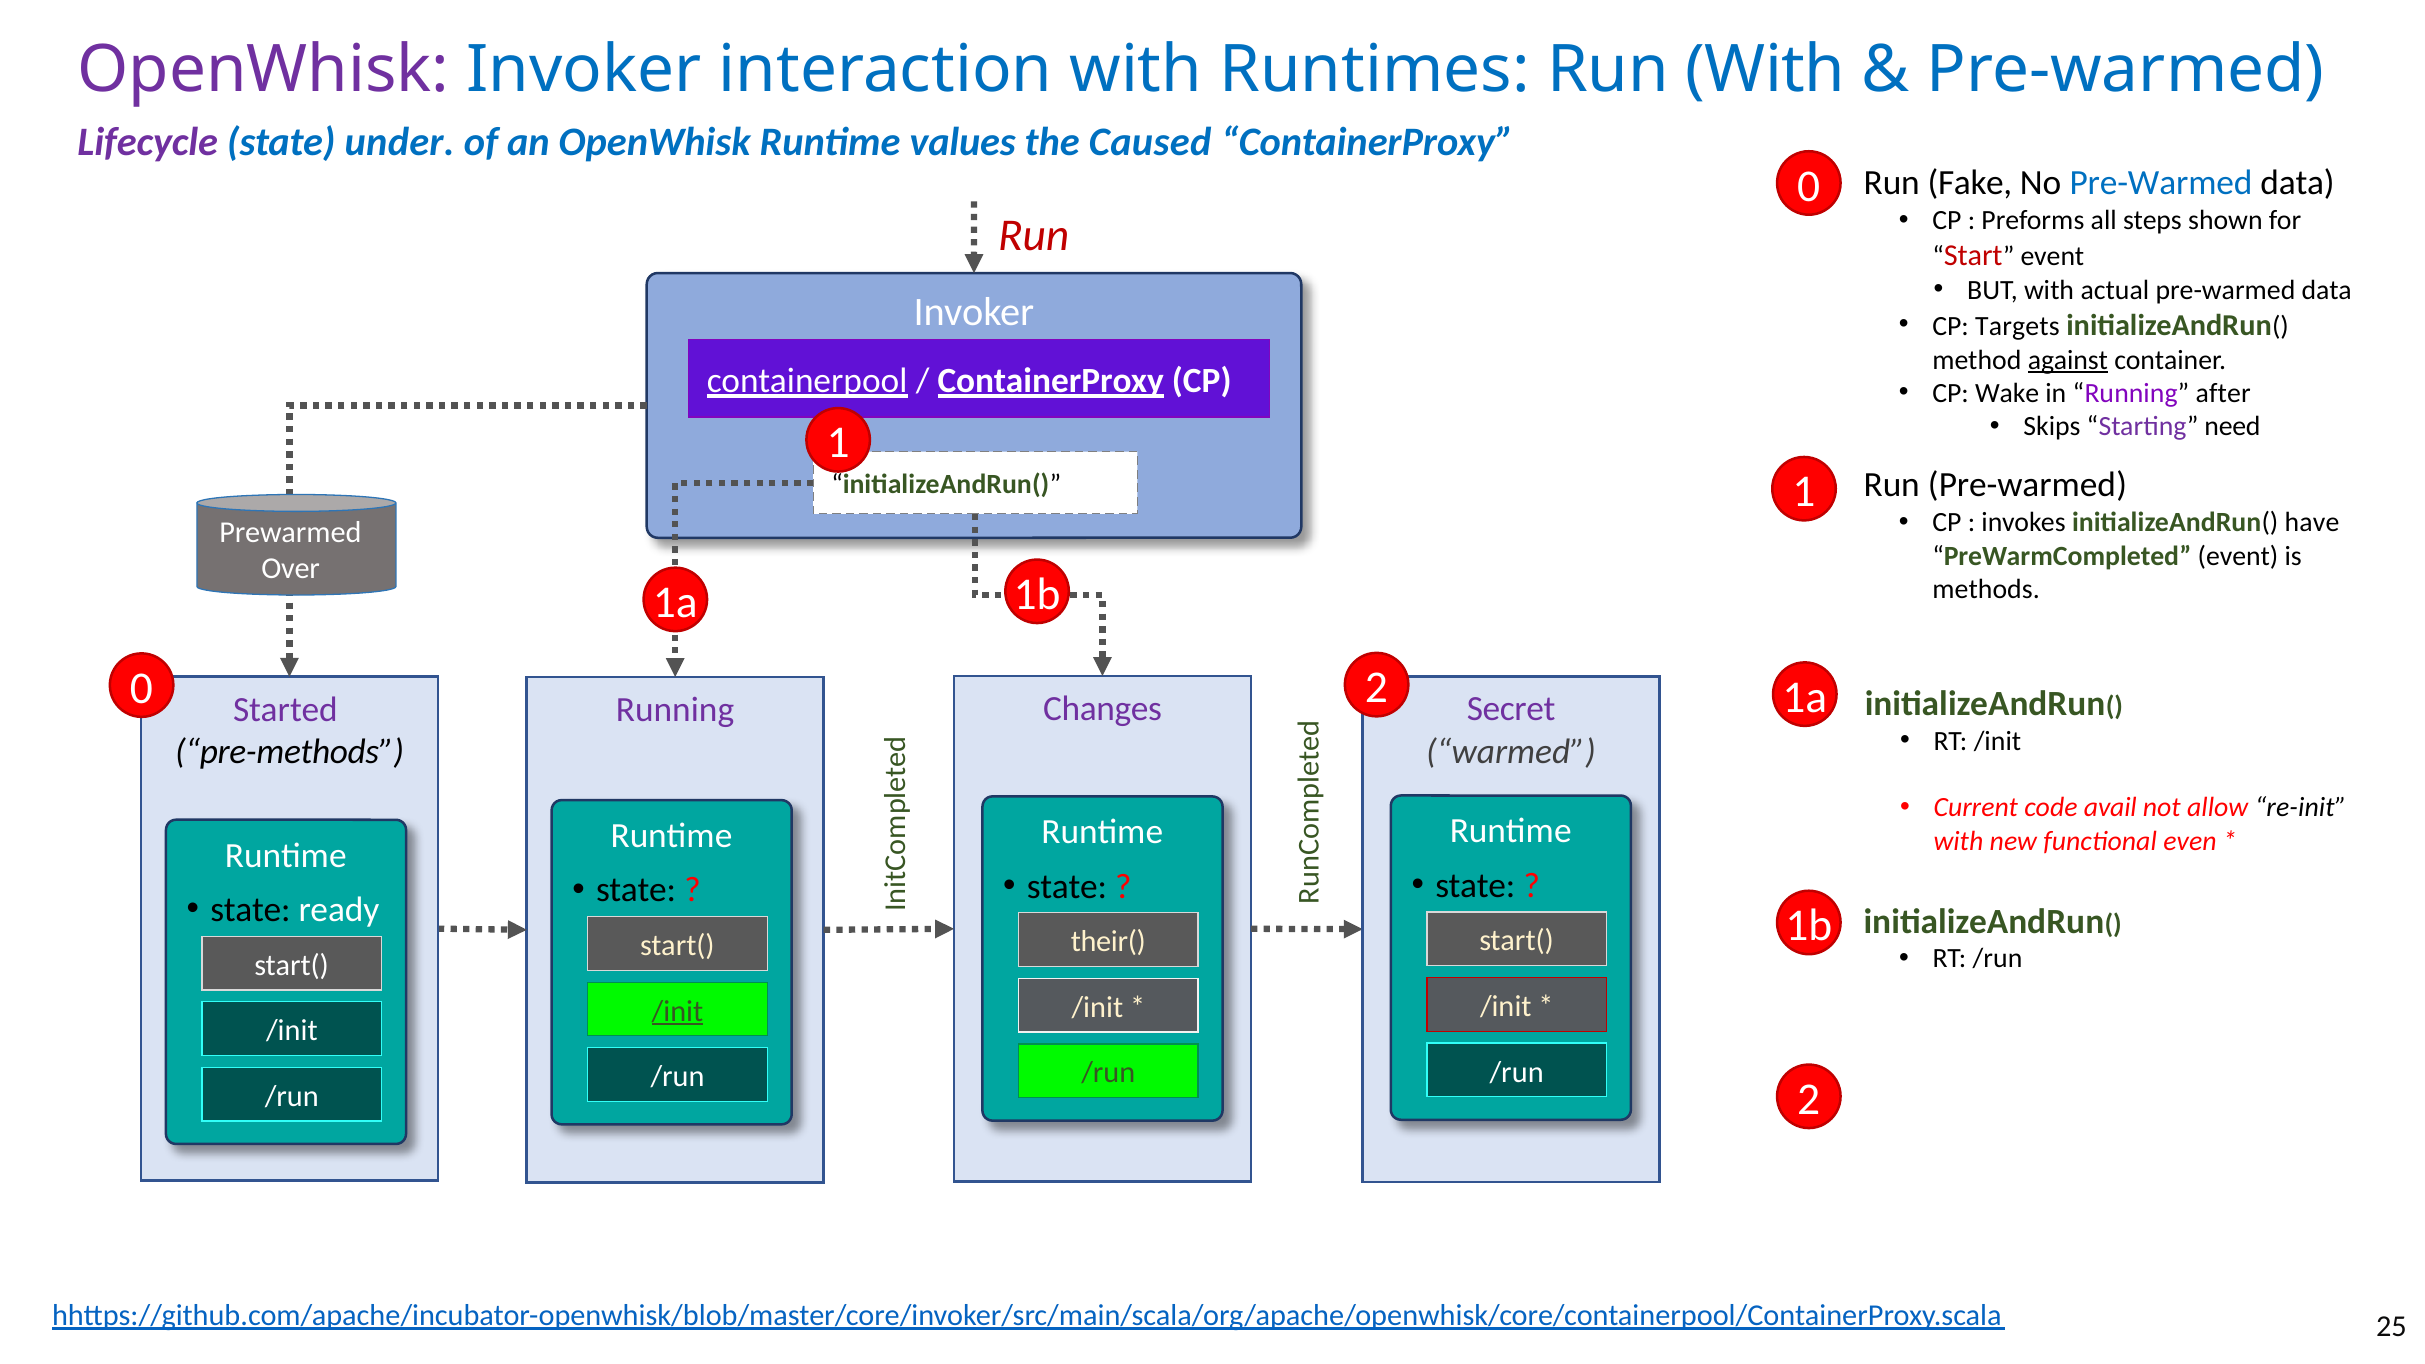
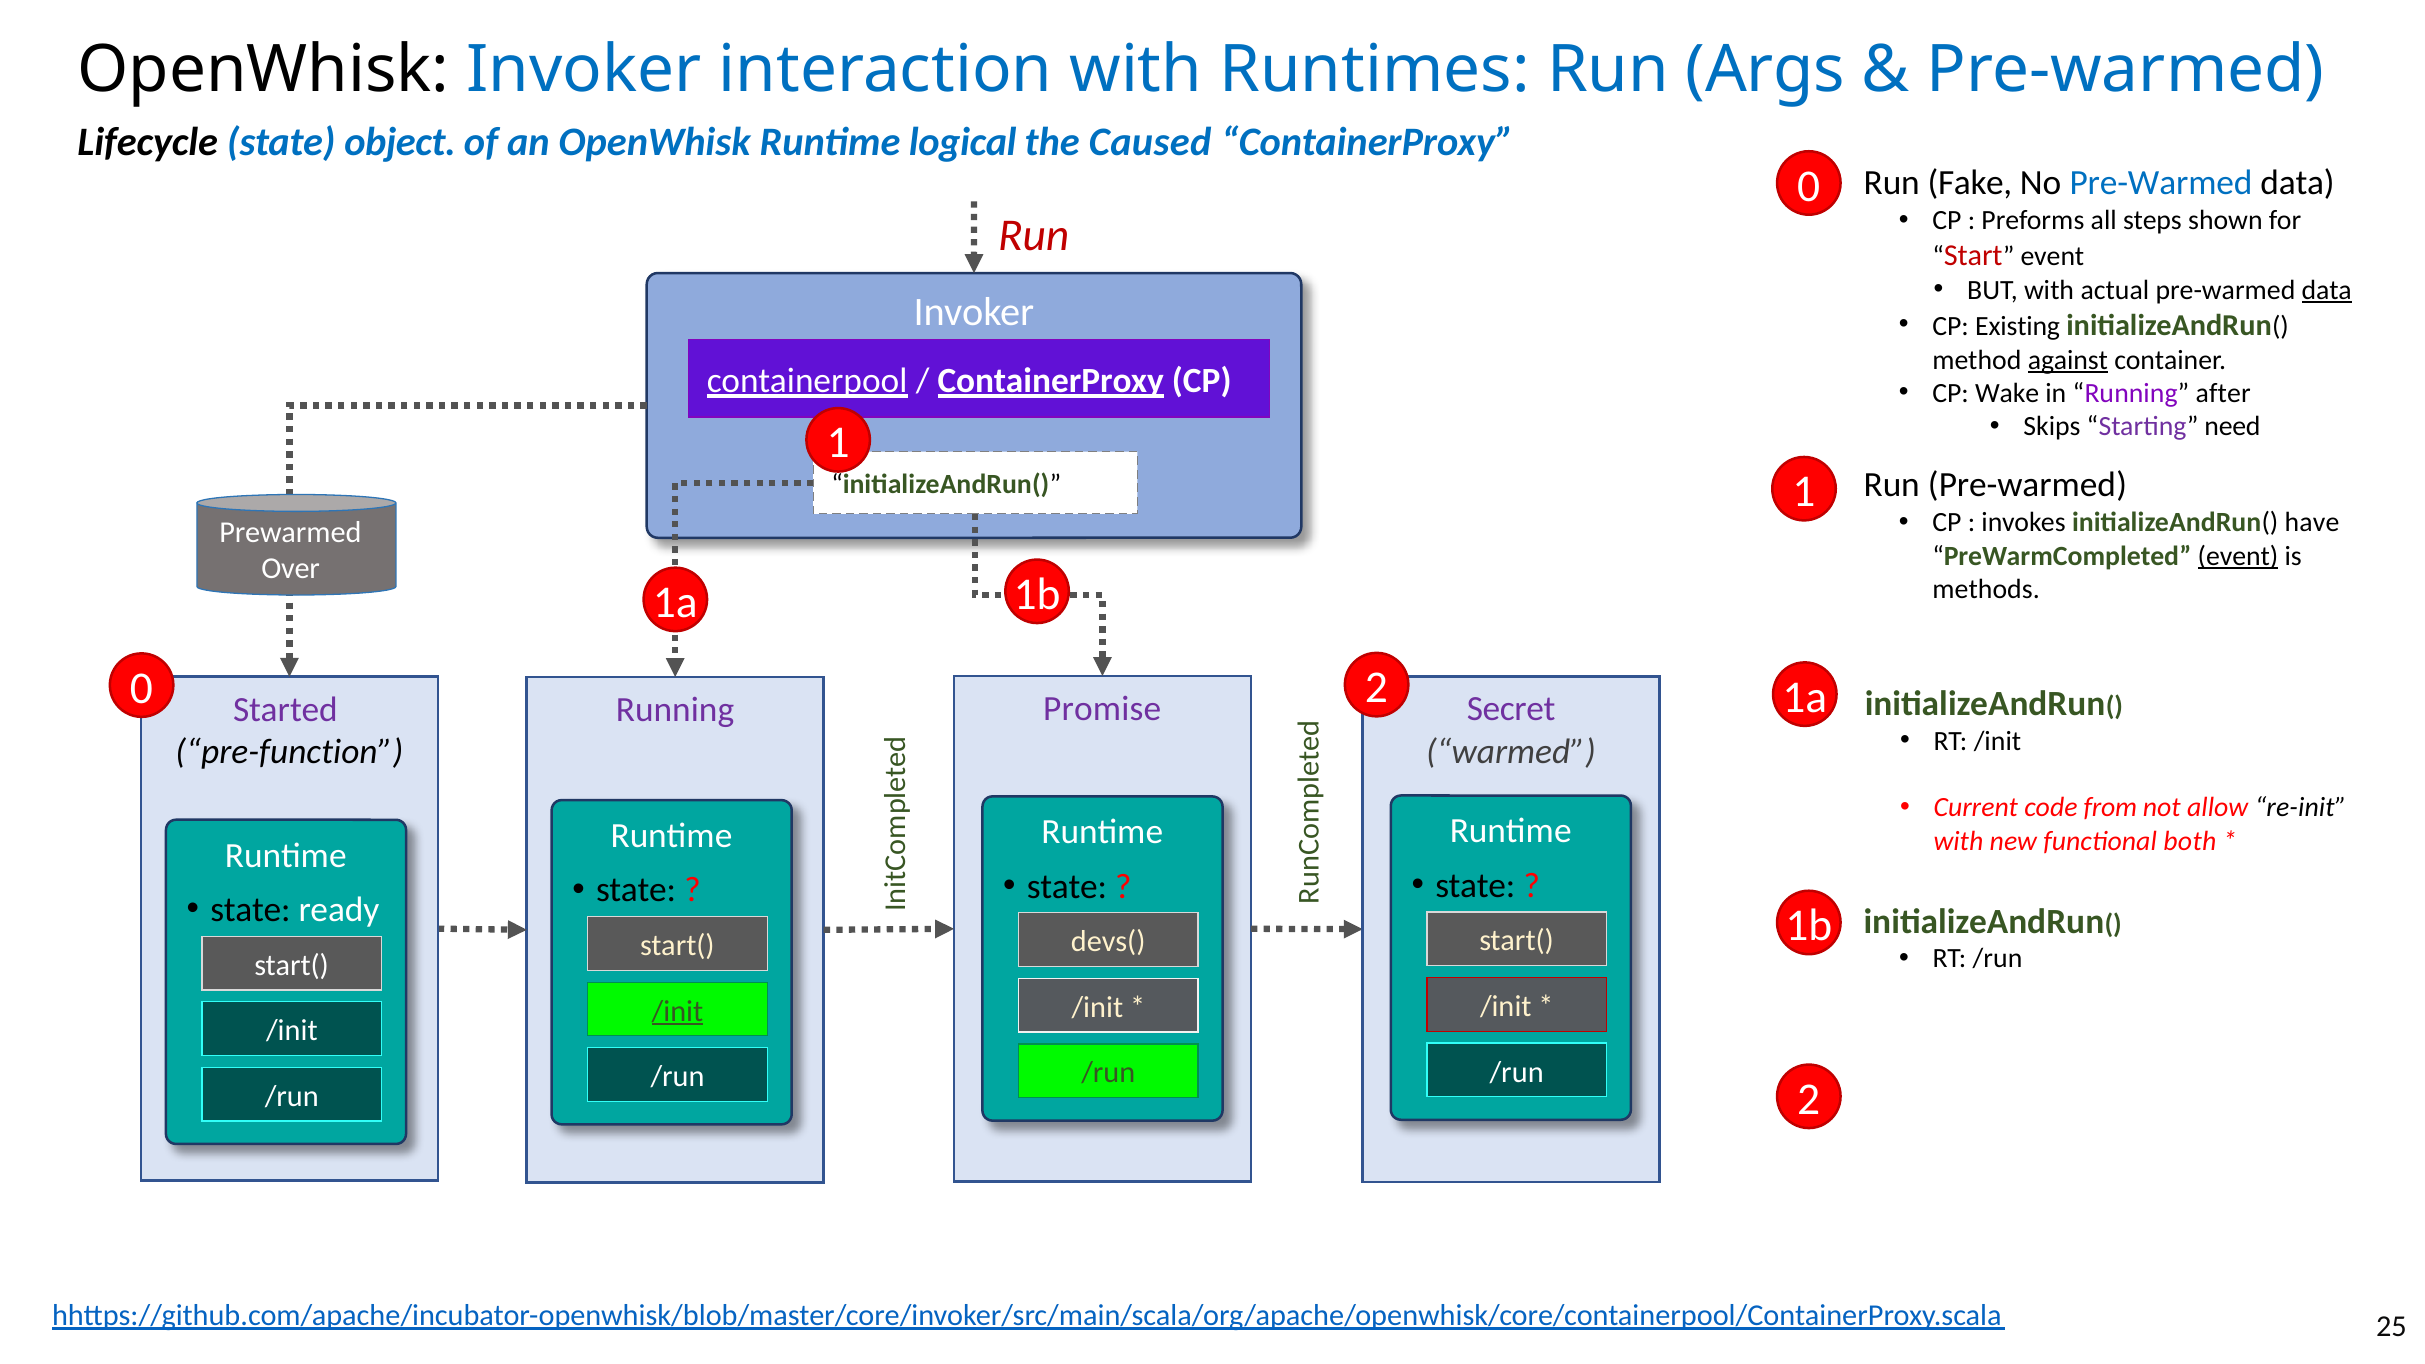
OpenWhisk at (263, 70) colour: purple -> black
Run With: With -> Args
Lifecycle colour: purple -> black
under: under -> object
values: values -> logical
data at (2327, 290) underline: none -> present
Targets: Targets -> Existing
event at (2238, 556) underline: none -> present
Changes: Changes -> Promise
pre-methods: pre-methods -> pre-function
avail: avail -> from
even: even -> both
their(: their( -> devs(
